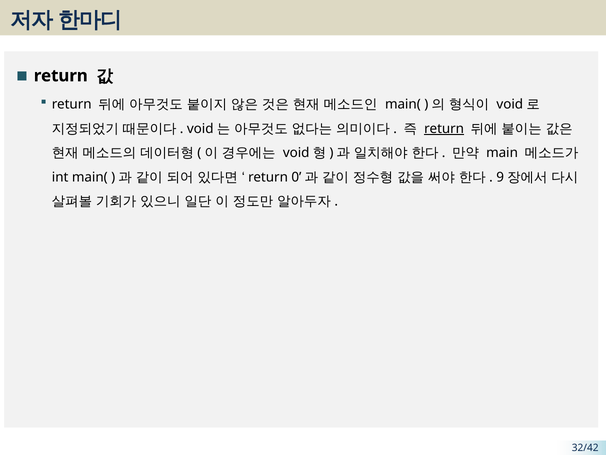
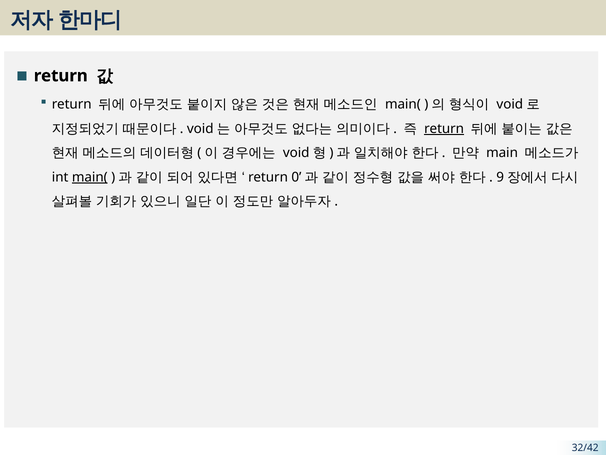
main( at (90, 177) underline: none -> present
